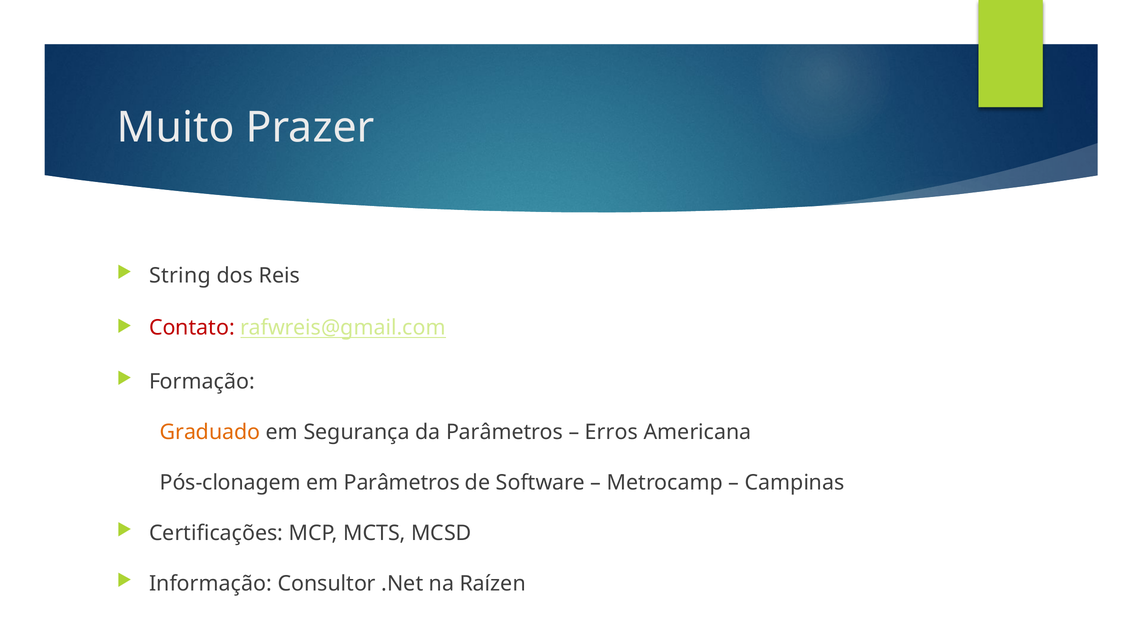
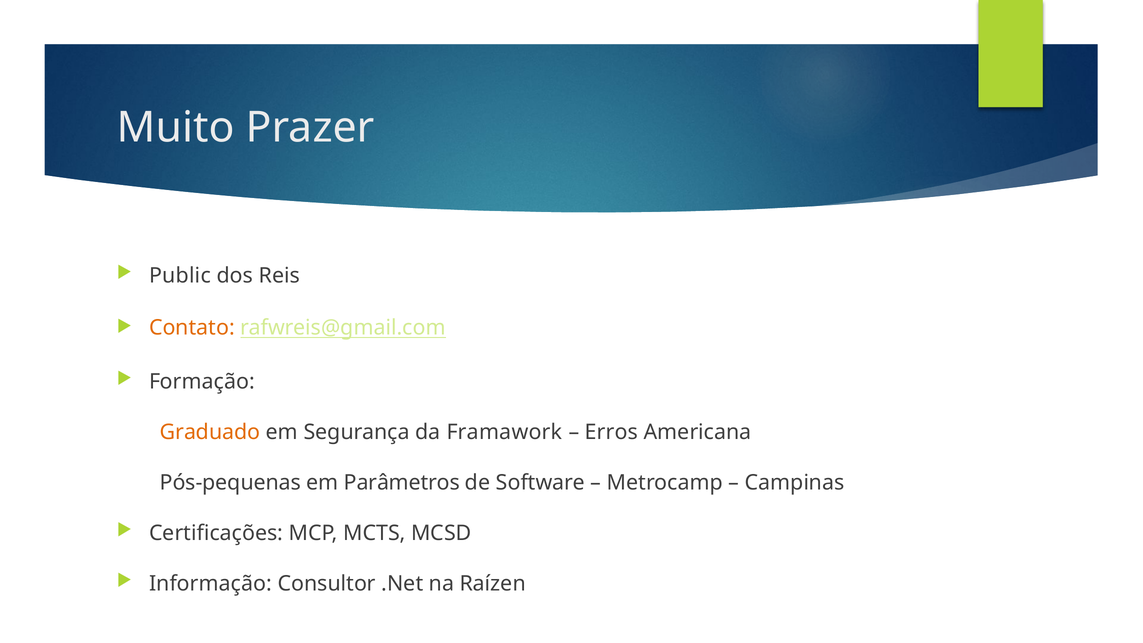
String: String -> Public
Contato colour: red -> orange
da Parâmetros: Parâmetros -> Framawork
Pós-clonagem: Pós-clonagem -> Pós-pequenas
